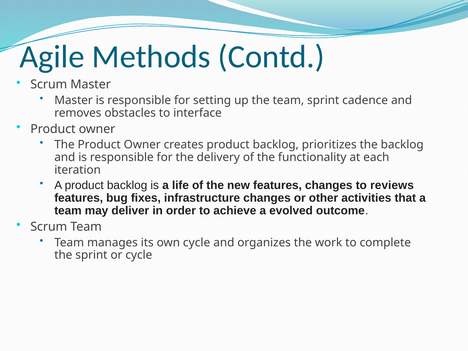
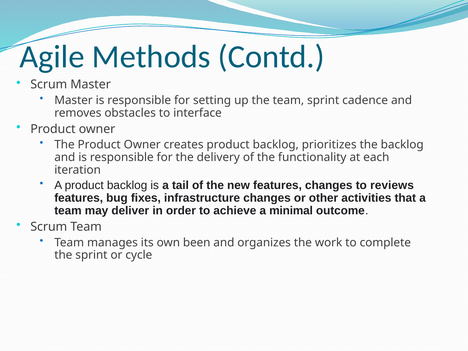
life: life -> tail
evolved: evolved -> minimal
own cycle: cycle -> been
